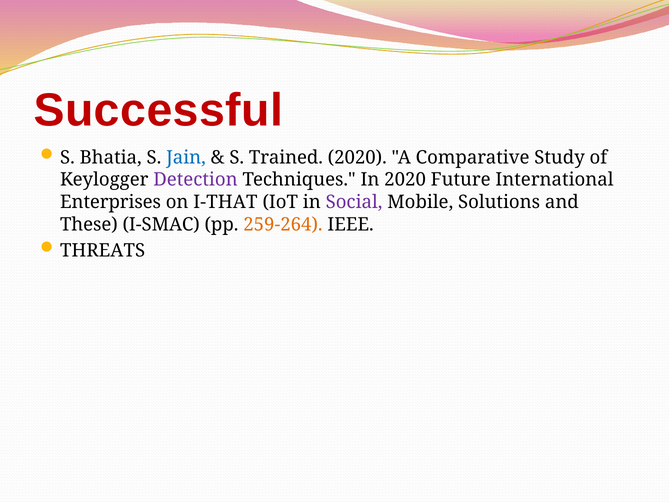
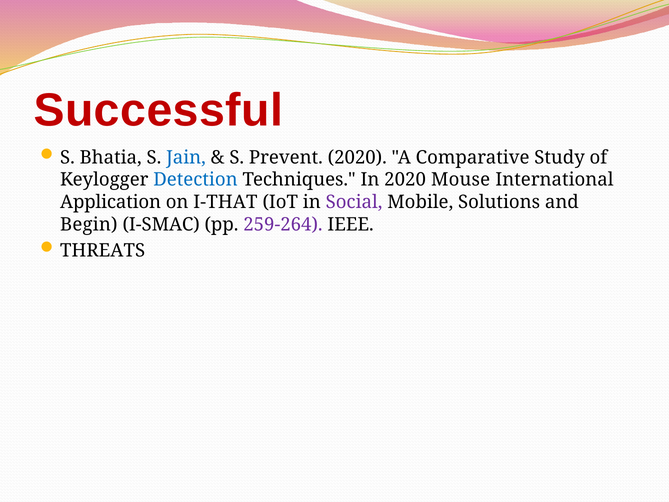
Trained: Trained -> Prevent
Detection colour: purple -> blue
Future: Future -> Mouse
Enterprises: Enterprises -> Application
These: These -> Begin
259-264 colour: orange -> purple
